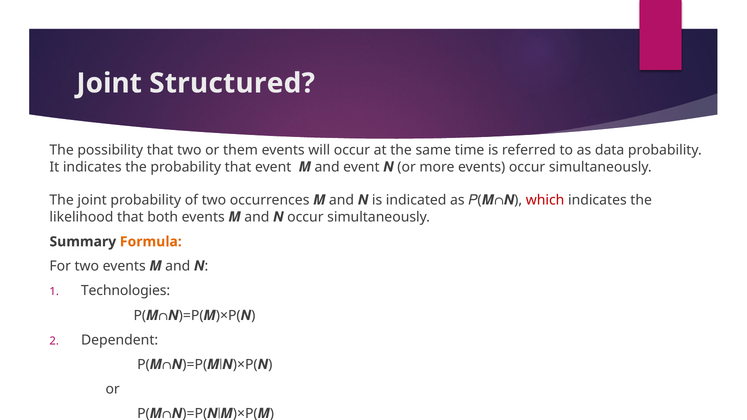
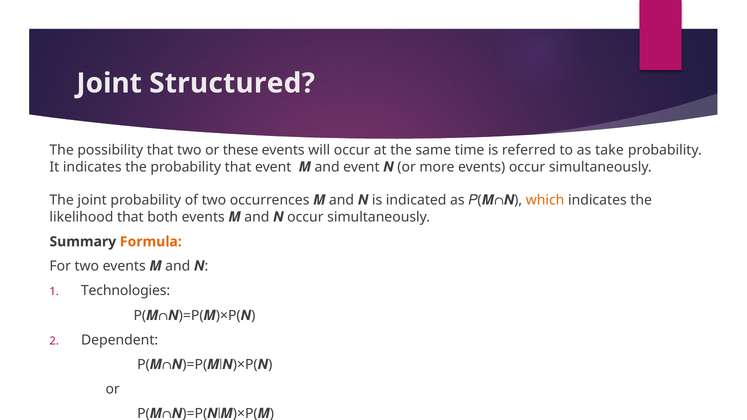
them: them -> these
data: data -> take
which colour: red -> orange
